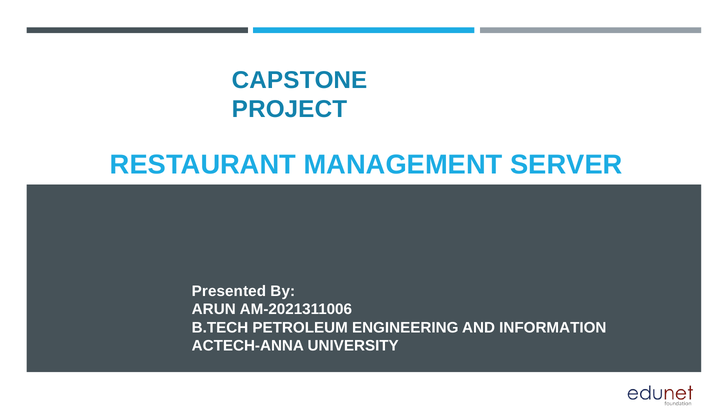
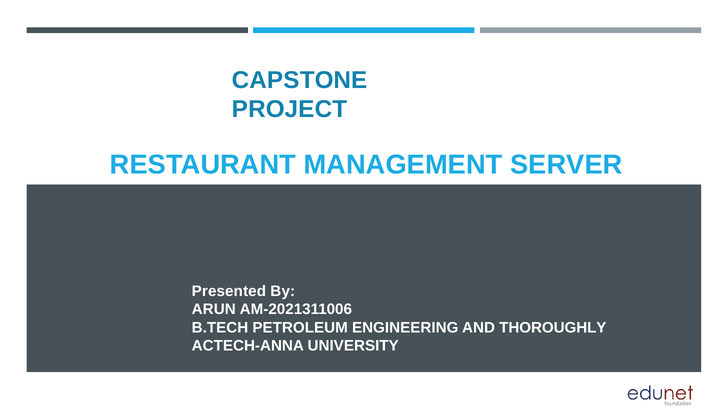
INFORMATION: INFORMATION -> THOROUGHLY
